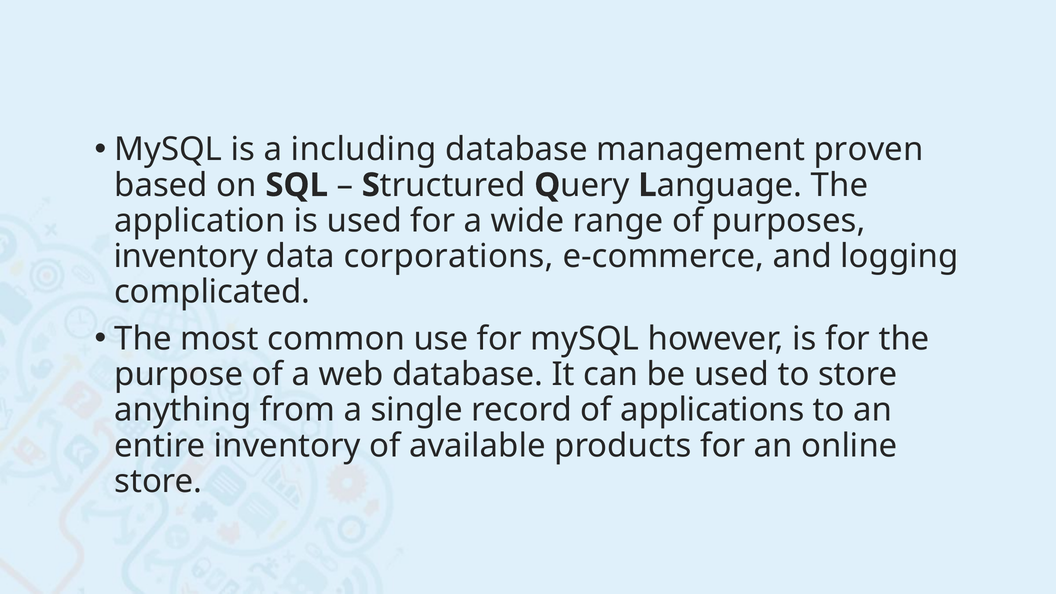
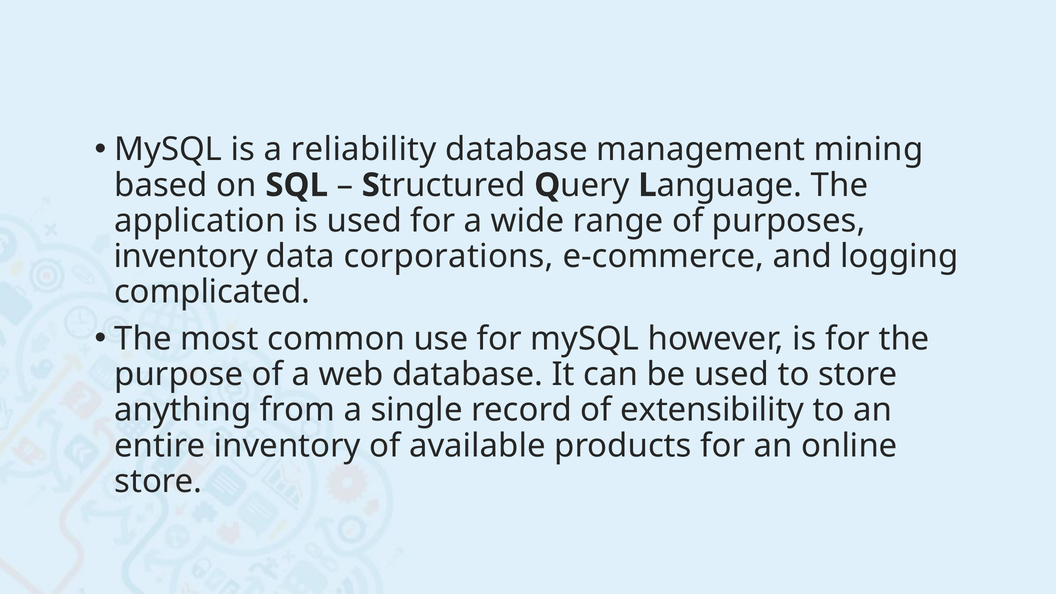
including: including -> reliability
proven: proven -> mining
applications: applications -> extensibility
